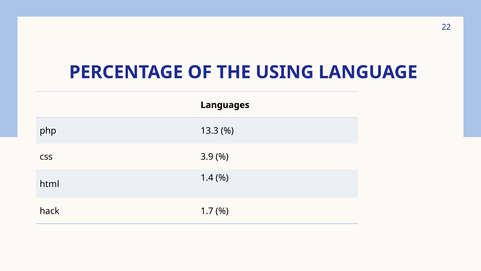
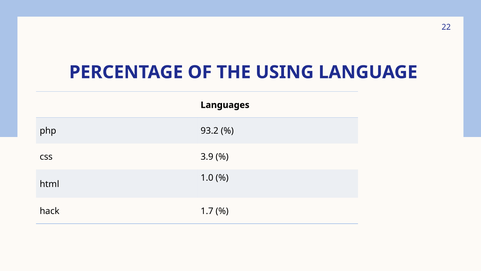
13.3: 13.3 -> 93.2
1.4: 1.4 -> 1.0
